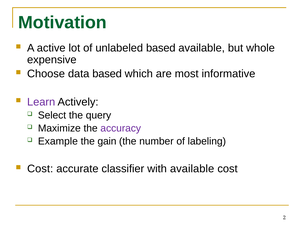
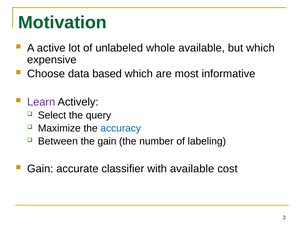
unlabeled based: based -> whole
but whole: whole -> which
accuracy colour: purple -> blue
Example: Example -> Between
Cost at (40, 169): Cost -> Gain
